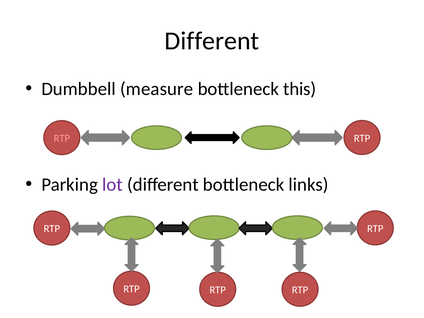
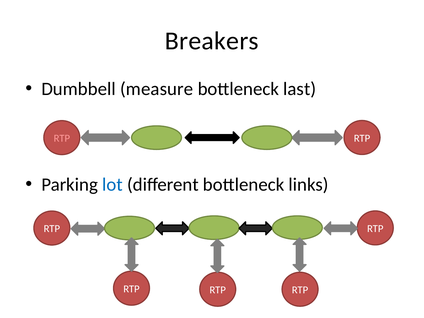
Different at (212, 41): Different -> Breakers
this: this -> last
lot colour: purple -> blue
